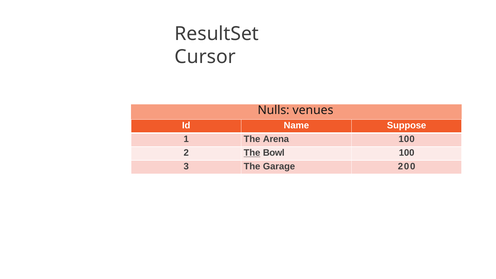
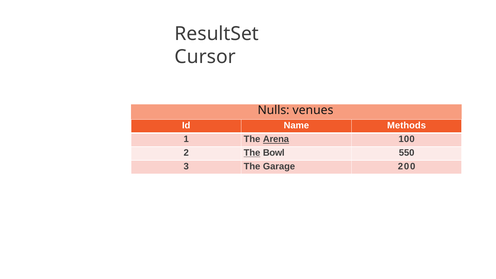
Suppose: Suppose -> Methods
Arena underline: none -> present
Bowl 100: 100 -> 550
